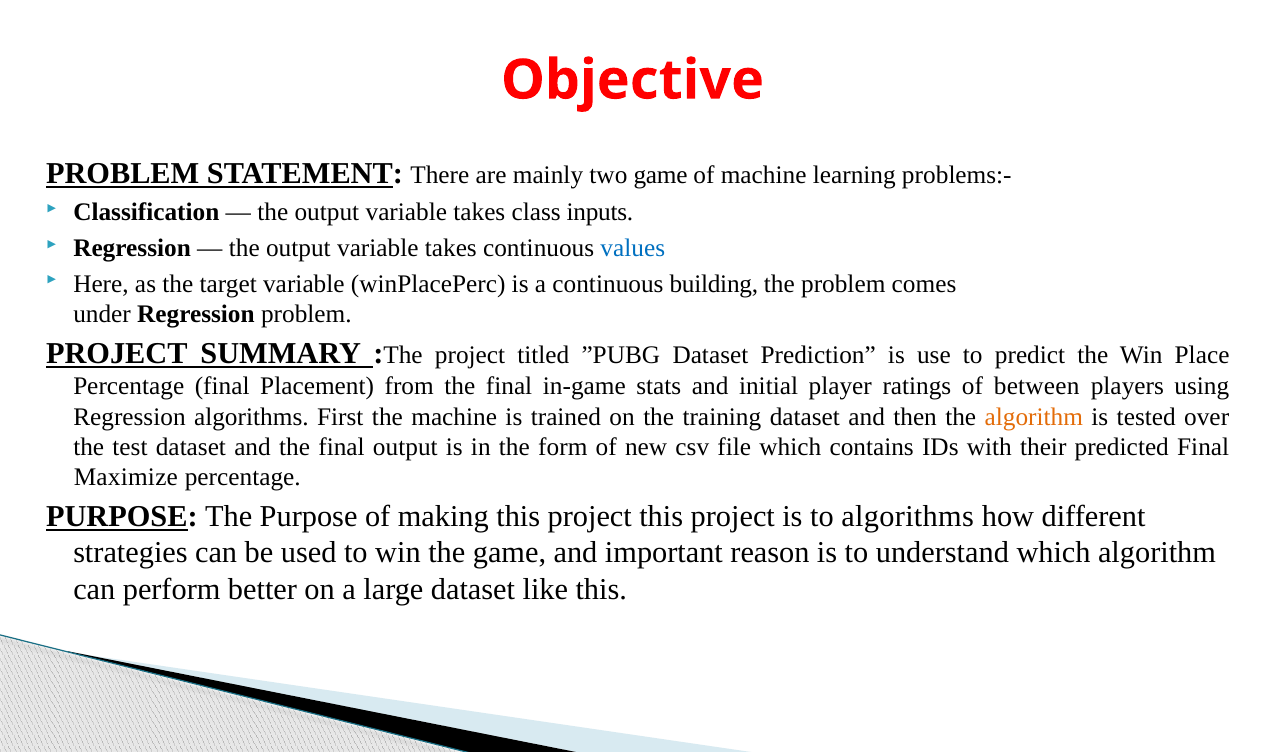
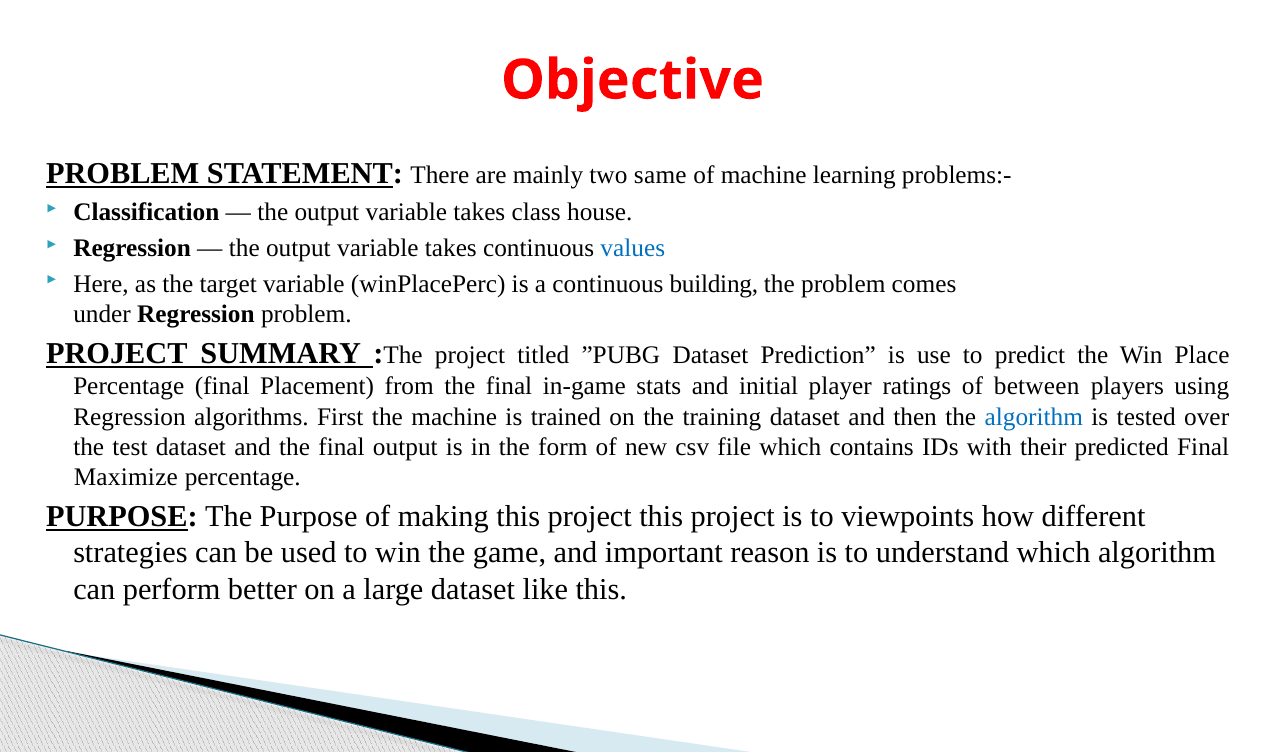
two game: game -> same
inputs: inputs -> house
algorithm at (1034, 417) colour: orange -> blue
to algorithms: algorithms -> viewpoints
